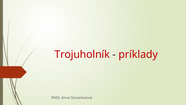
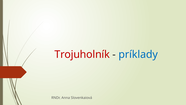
príklady colour: red -> blue
